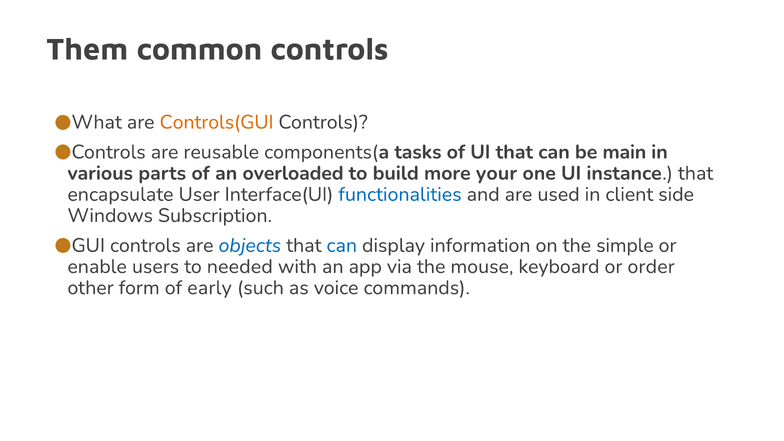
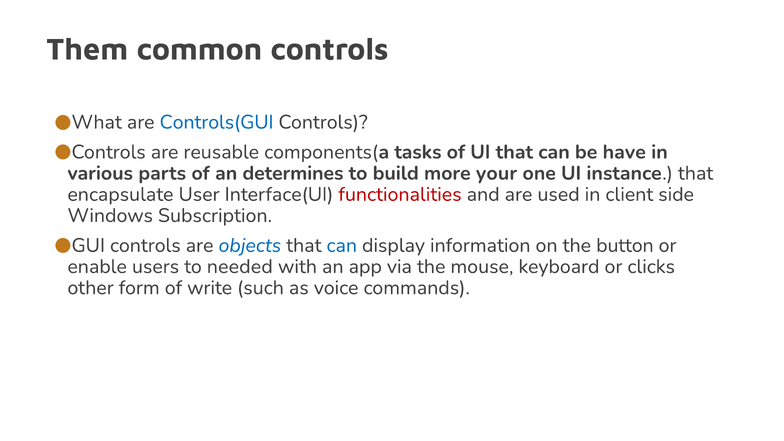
Controls(GUI colour: orange -> blue
main: main -> have
overloaded: overloaded -> determines
functionalities colour: blue -> red
simple: simple -> button
order: order -> clicks
early: early -> write
